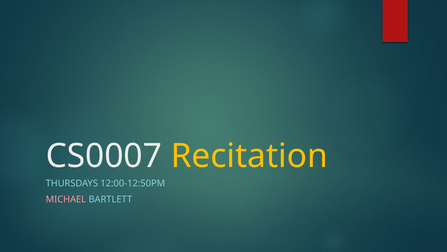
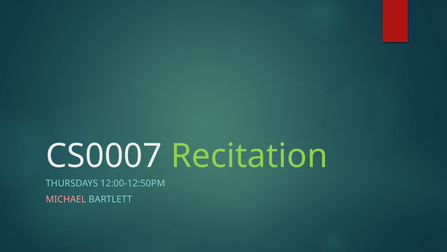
Recitation colour: yellow -> light green
